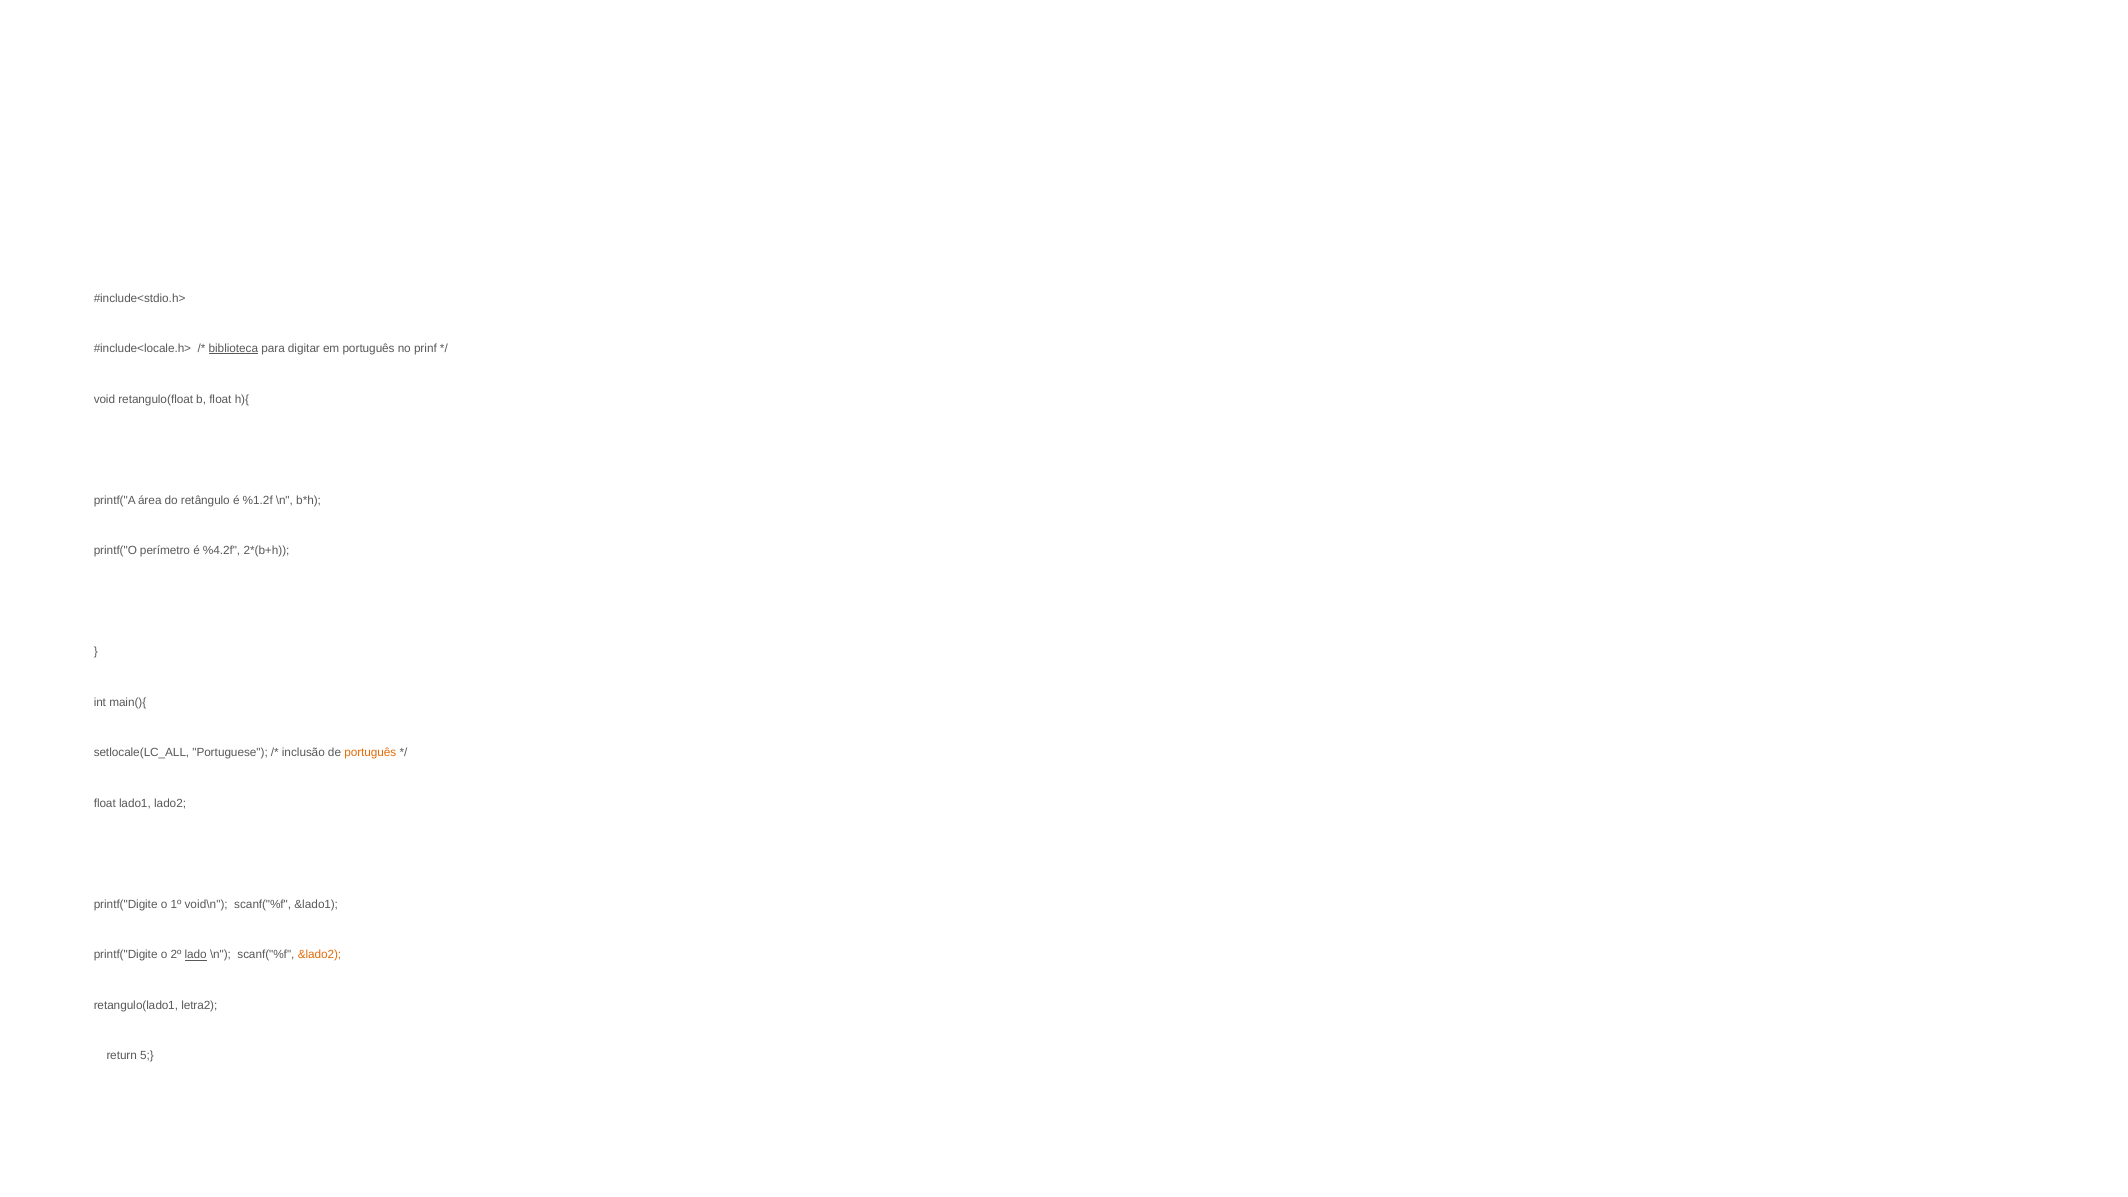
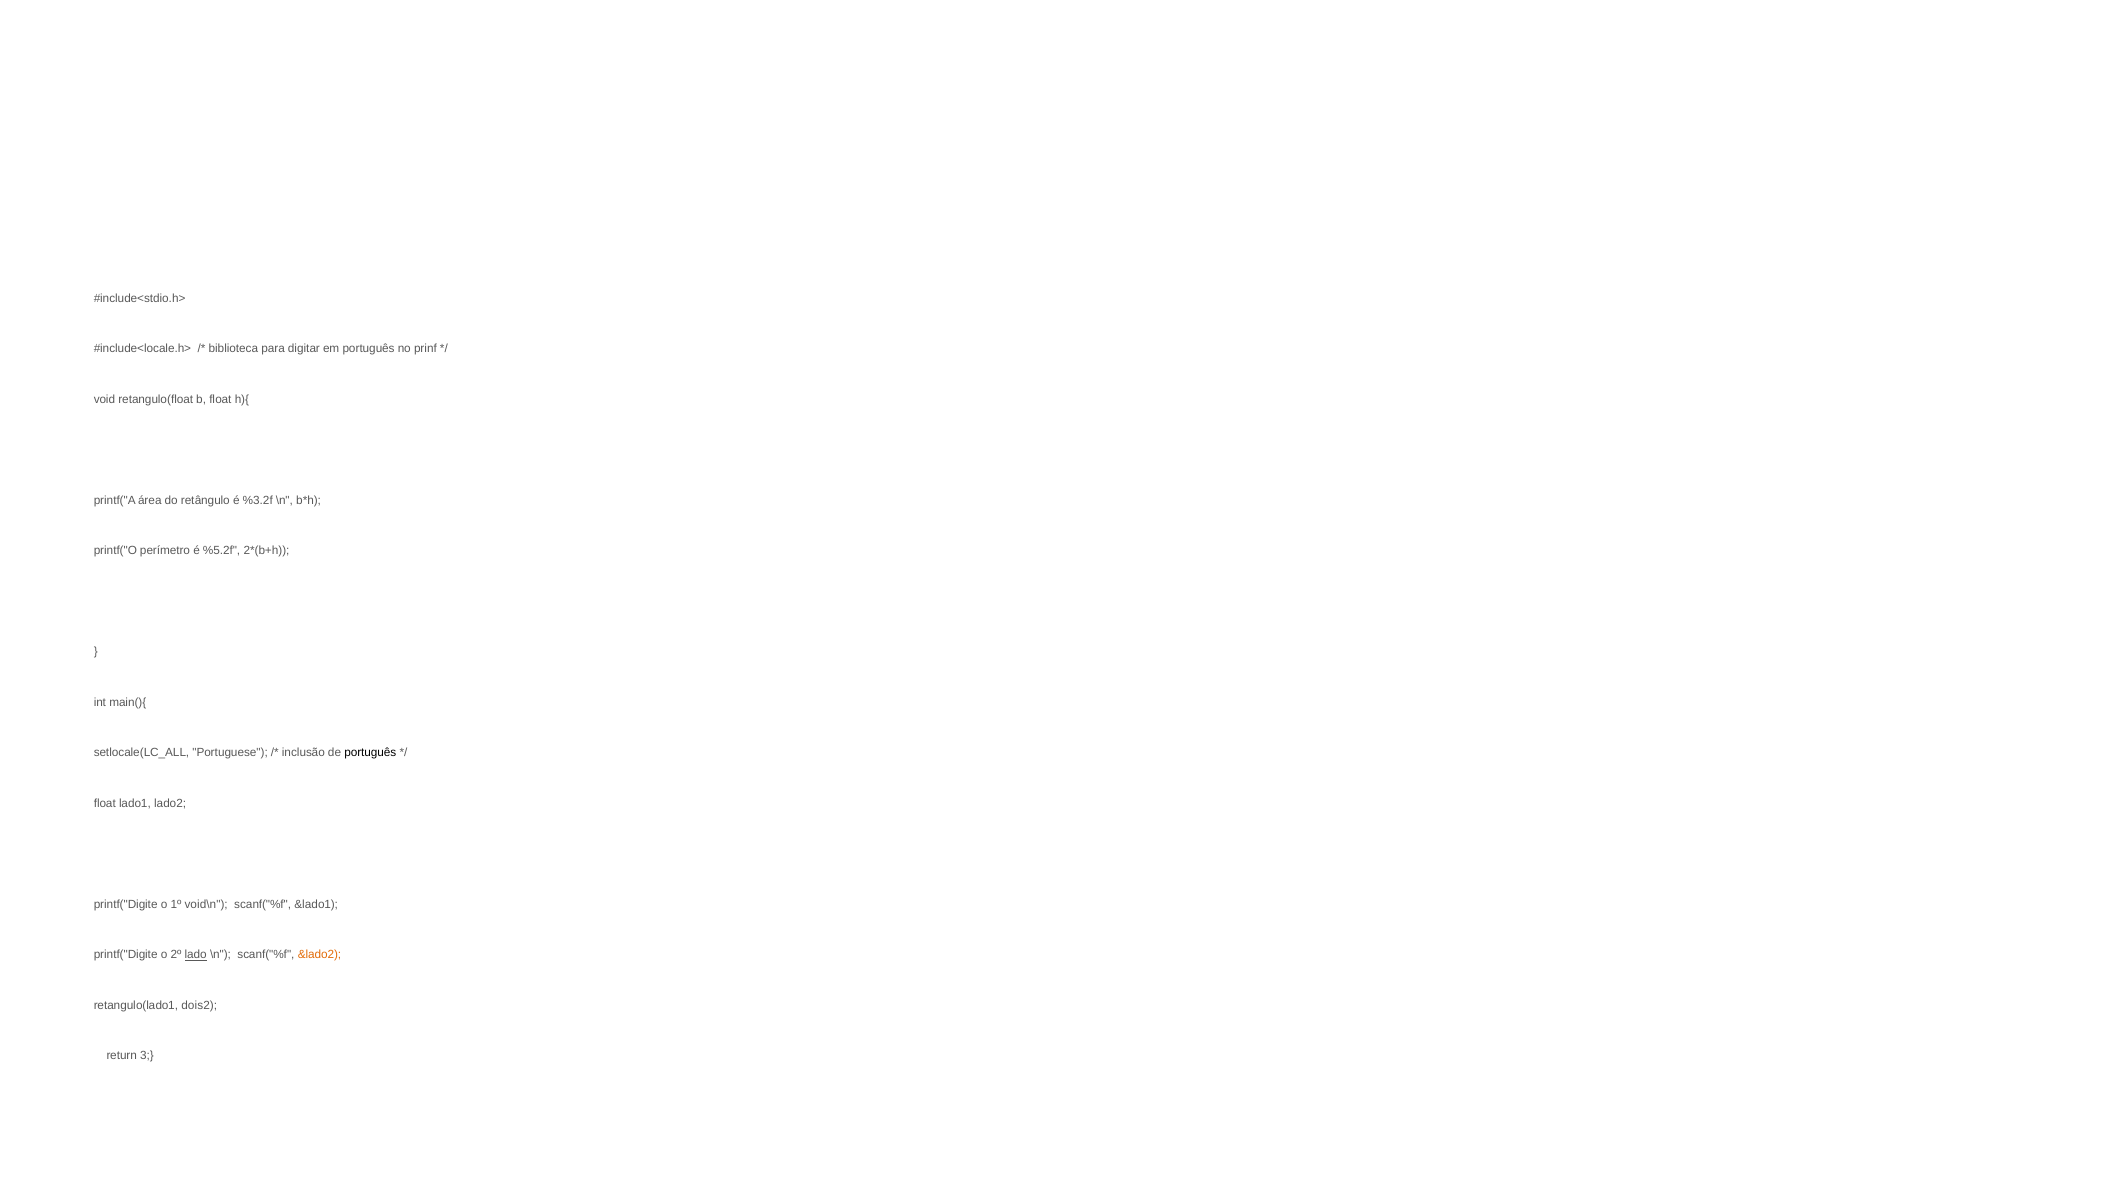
biblioteca underline: present -> none
%1.2f: %1.2f -> %3.2f
%4.2f: %4.2f -> %5.2f
português at (370, 753) colour: orange -> black
letra2: letra2 -> dois2
5: 5 -> 3
